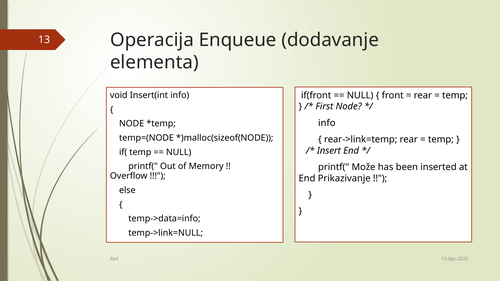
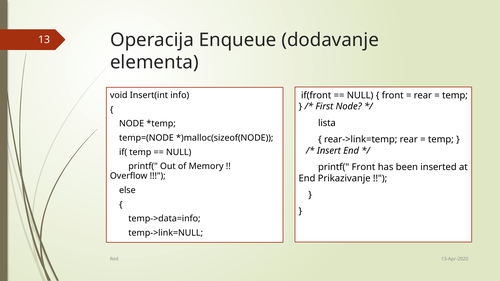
info at (327, 123): info -> lista
printf( Može: Može -> Front
